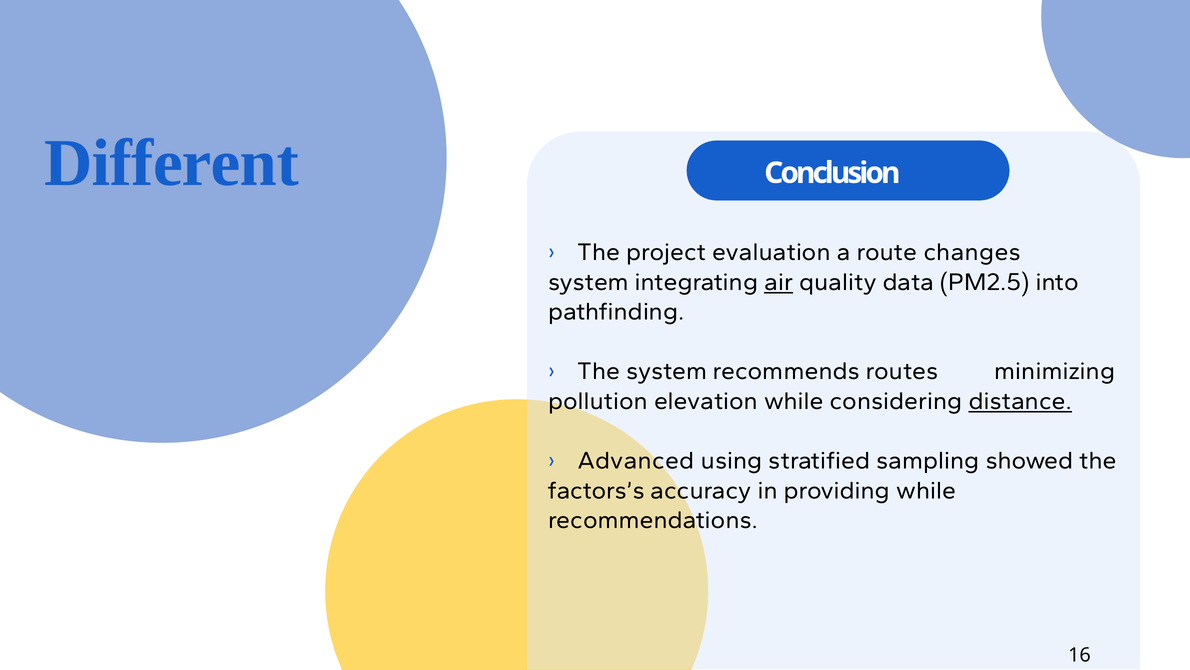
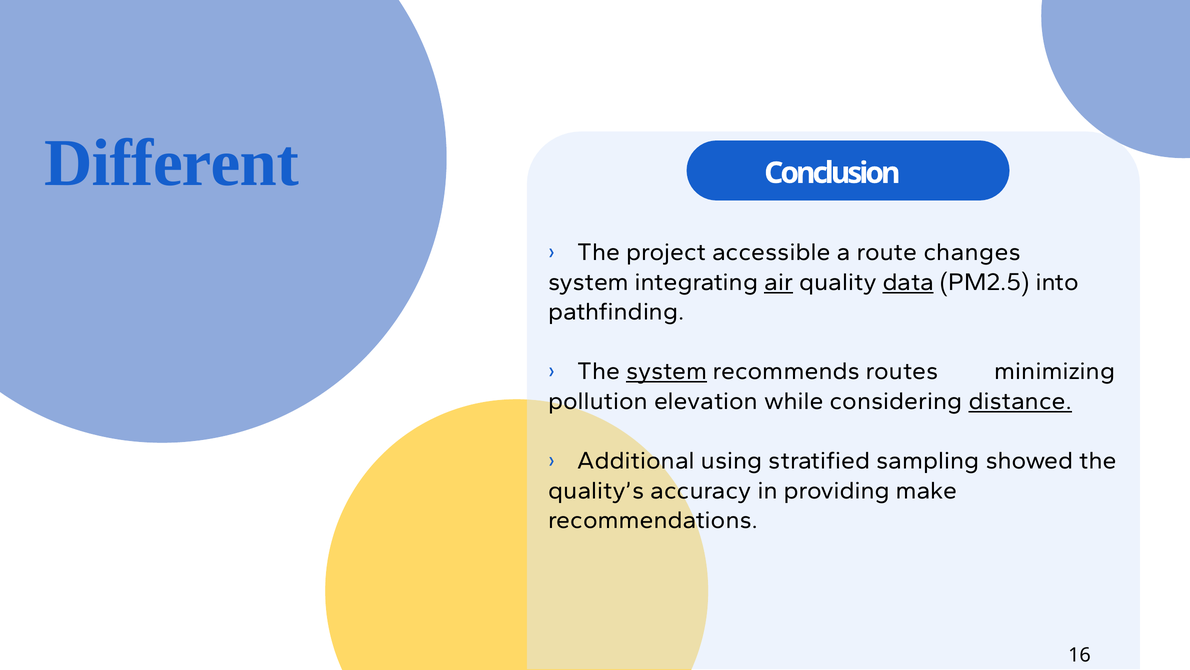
evaluation: evaluation -> accessible
data underline: none -> present
system at (667, 371) underline: none -> present
Advanced: Advanced -> Additional
factors’s: factors’s -> quality’s
providing while: while -> make
